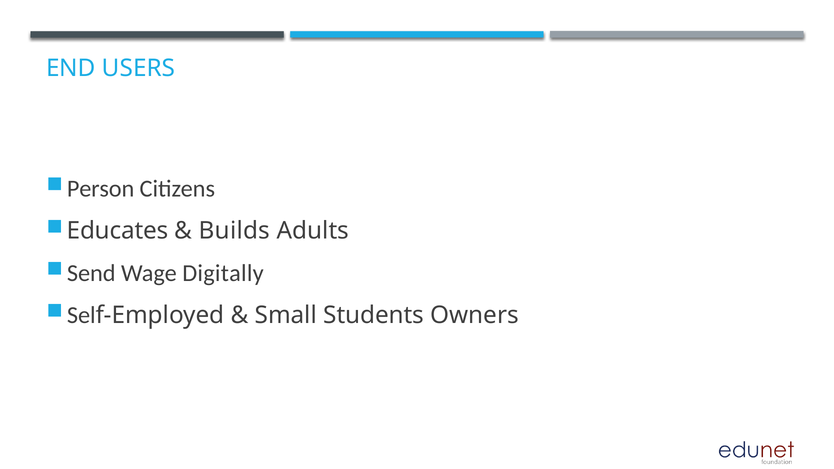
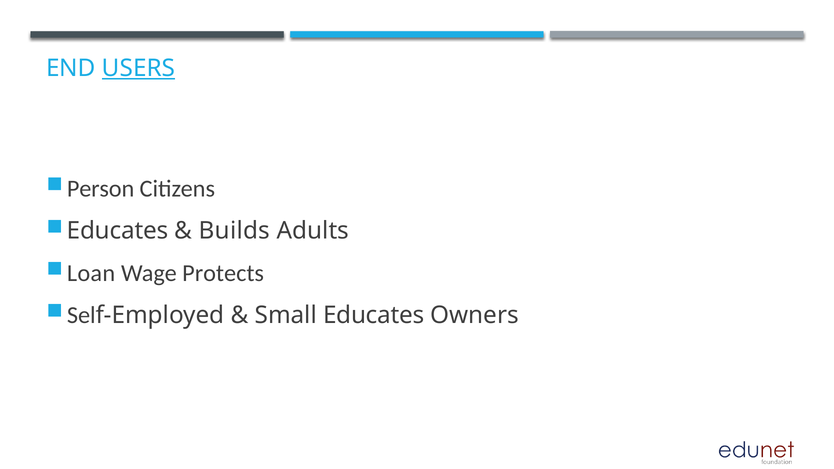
USERS underline: none -> present
Send: Send -> Loan
Digitally: Digitally -> Protects
Small Students: Students -> Educates
